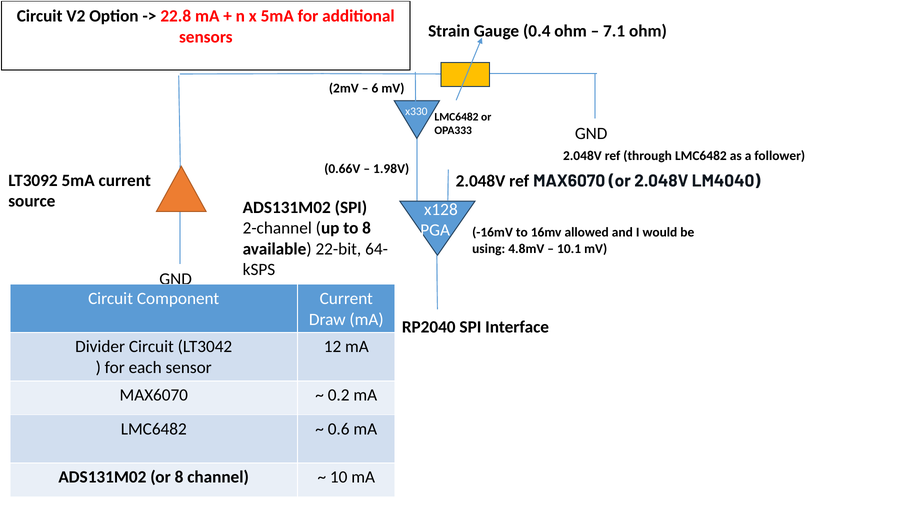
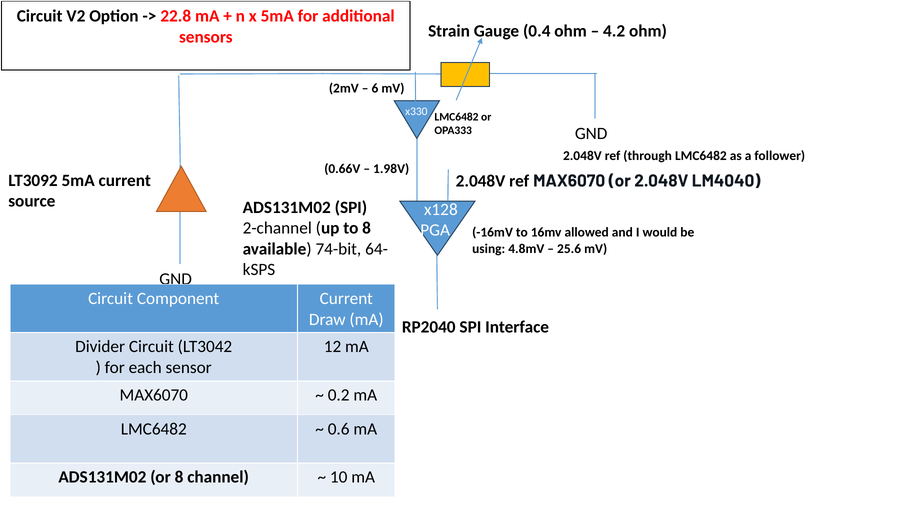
7.1: 7.1 -> 4.2
22-bit: 22-bit -> 74-bit
10.1: 10.1 -> 25.6
